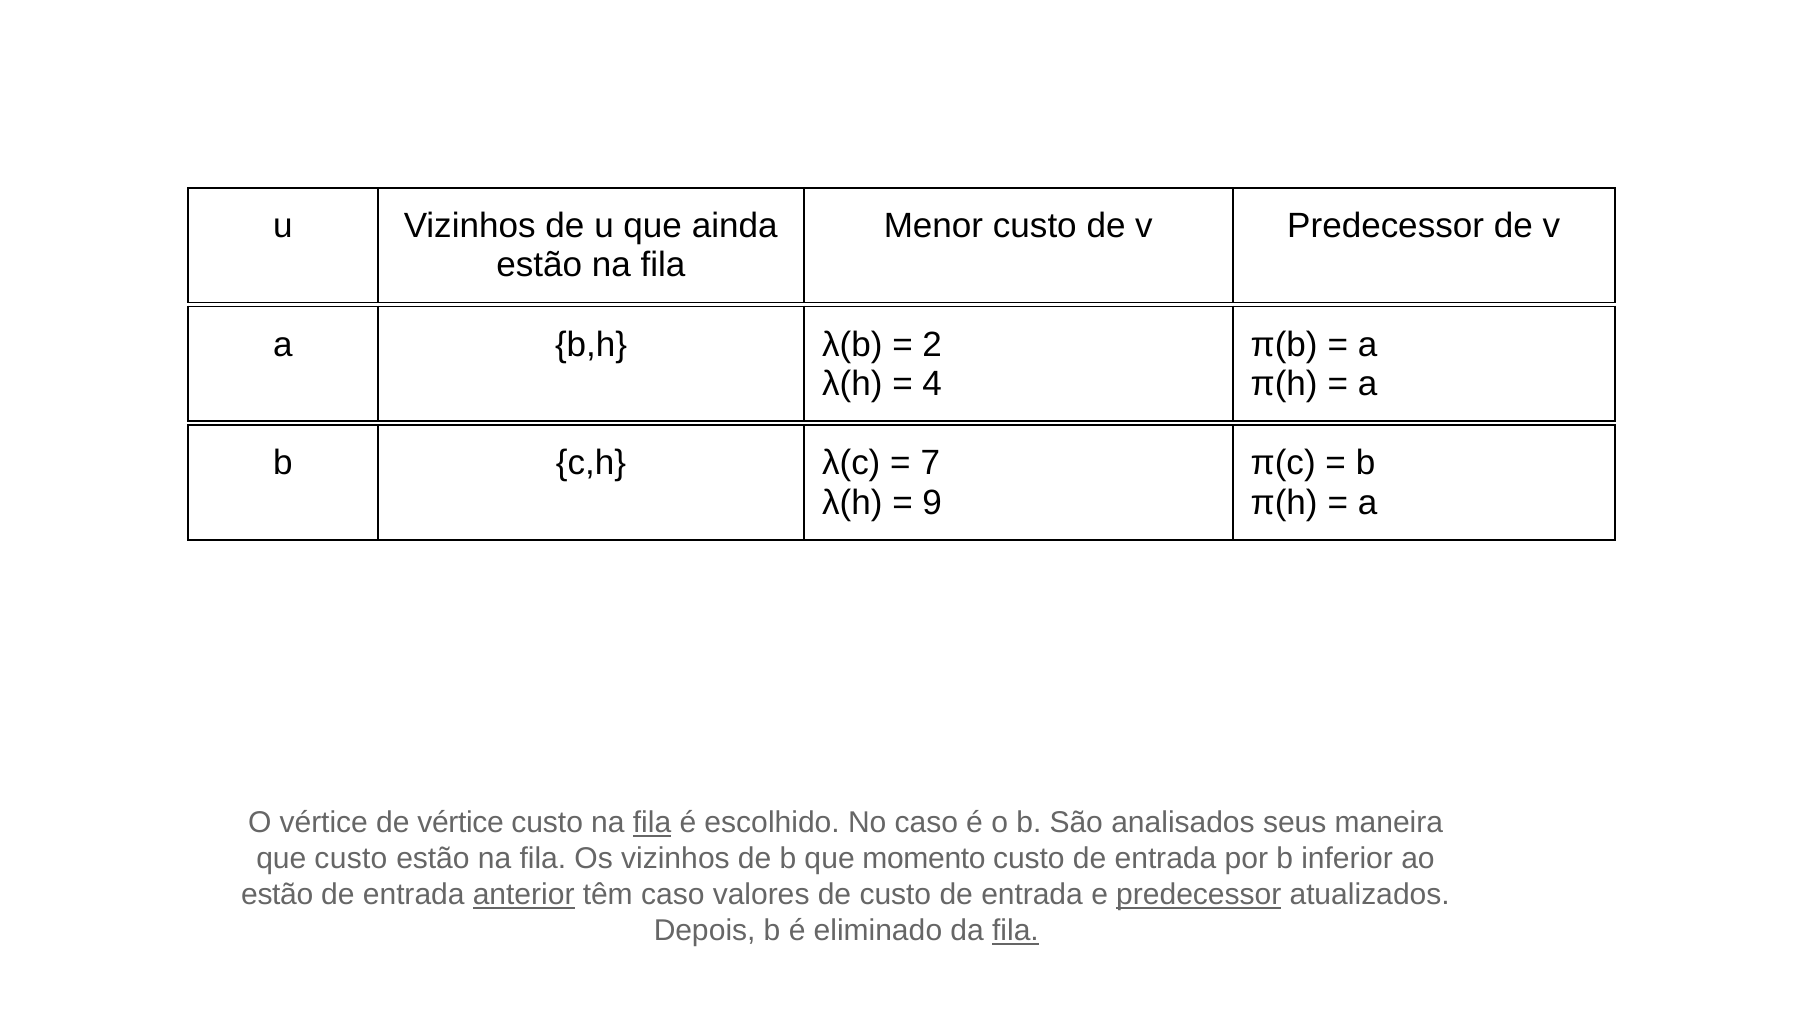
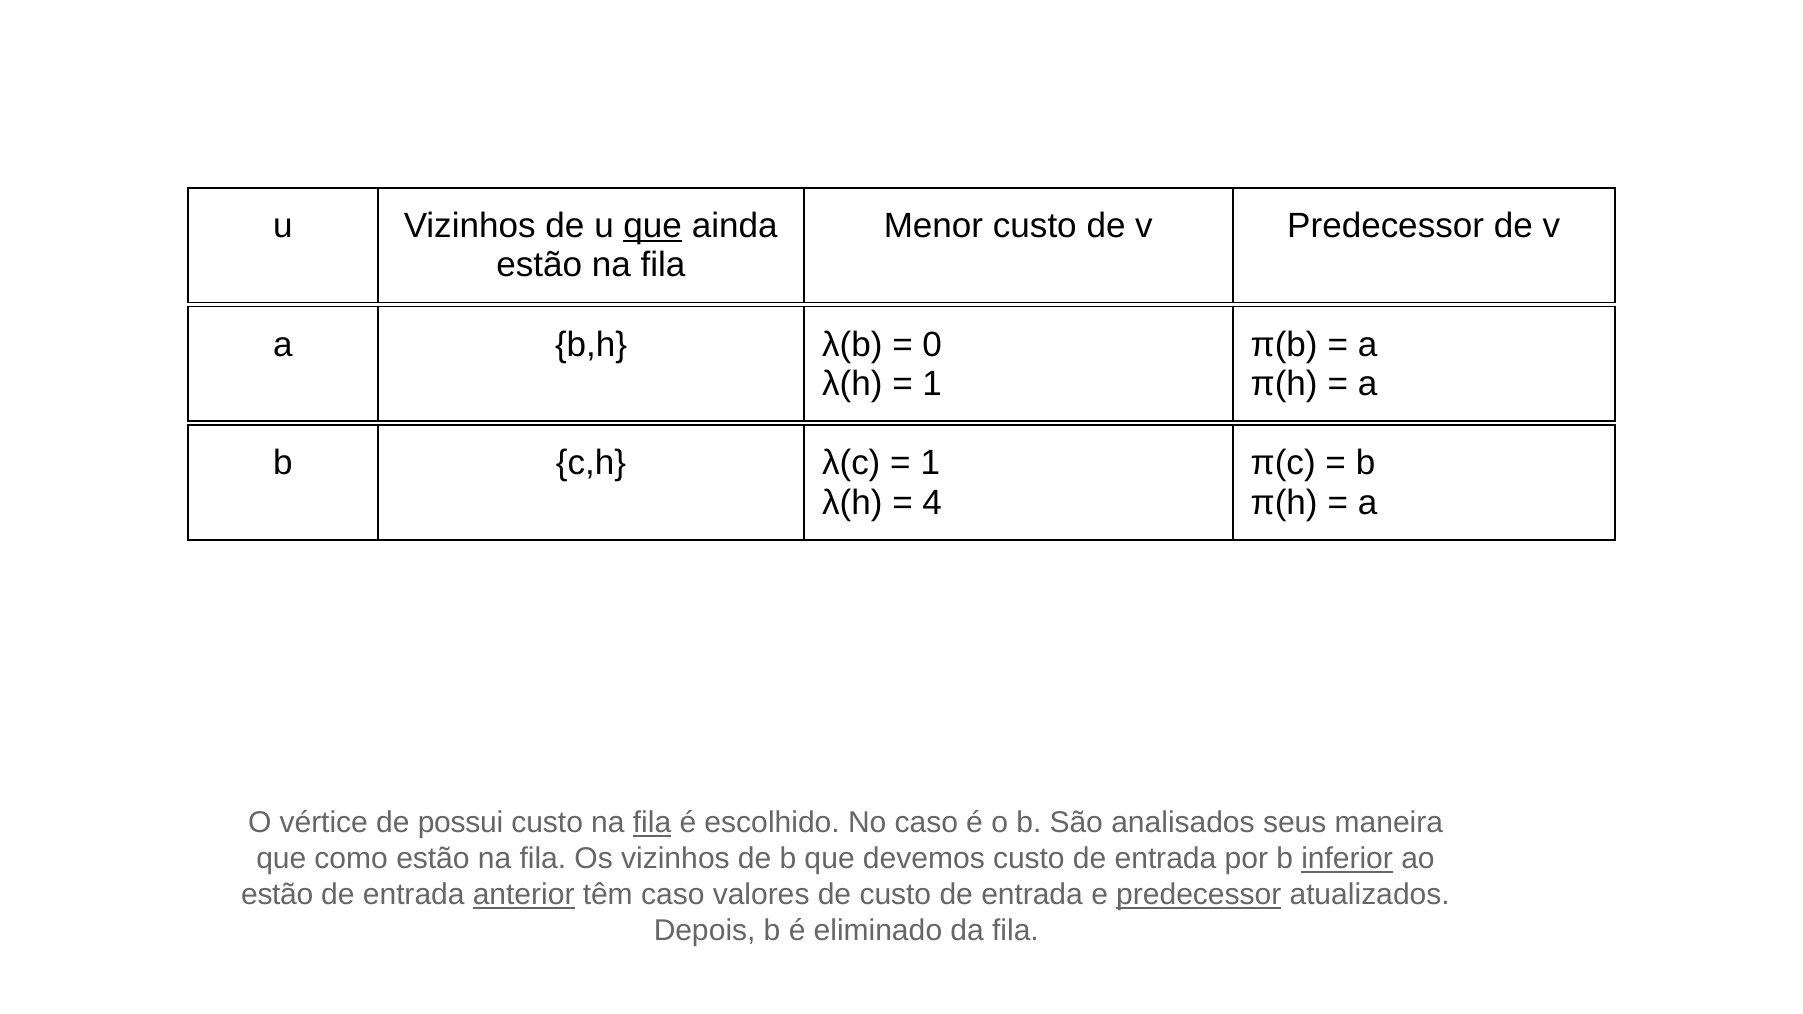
que at (653, 226) underline: none -> present
2: 2 -> 0
4 at (932, 384): 4 -> 1
7 at (930, 463): 7 -> 1
9: 9 -> 4
de vértice: vértice -> possui
que custo: custo -> como
momento: momento -> devemos
inferior underline: none -> present
fila at (1015, 931) underline: present -> none
